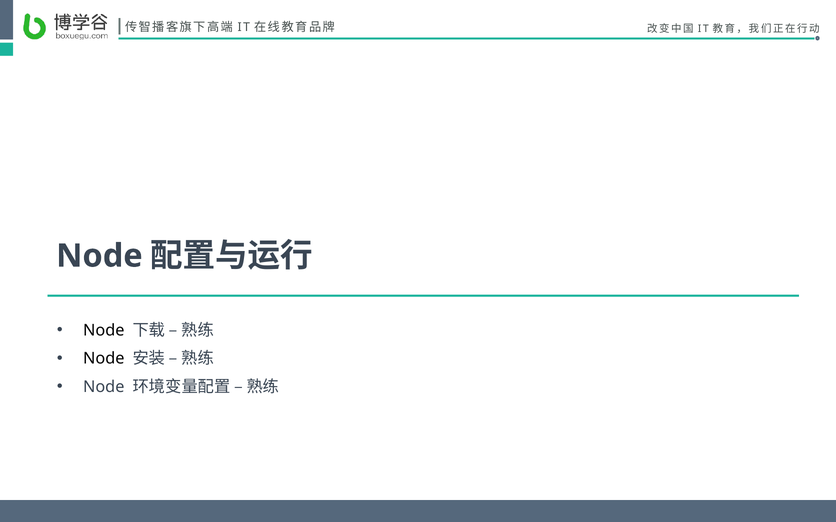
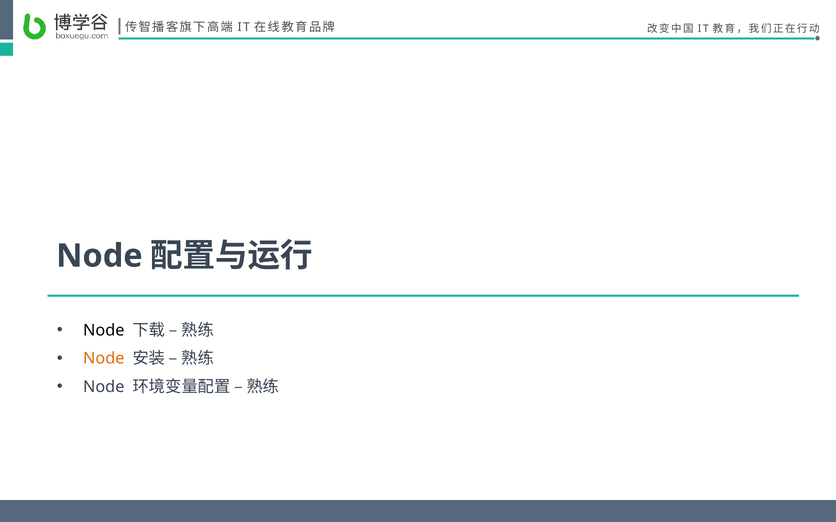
Node at (104, 359) colour: black -> orange
